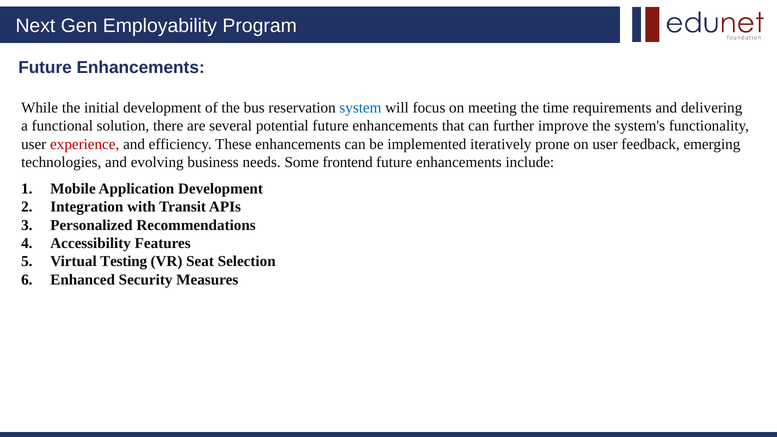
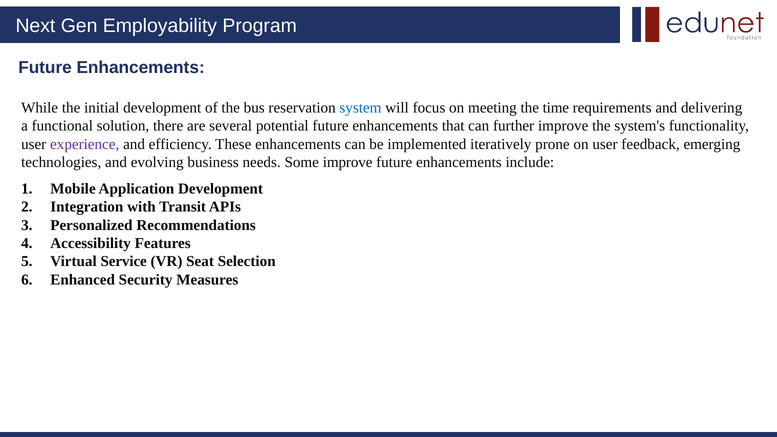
experience colour: red -> purple
Some frontend: frontend -> improve
Testing: Testing -> Service
